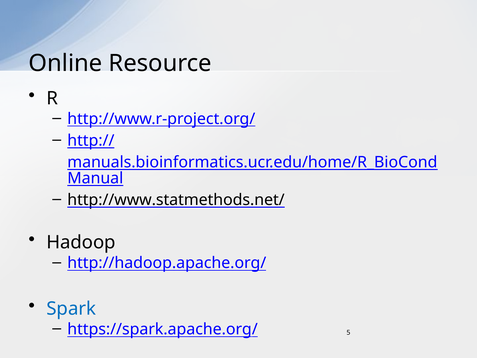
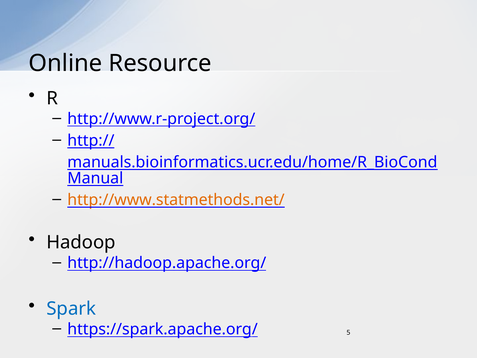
http://www.statmethods.net/ colour: black -> orange
